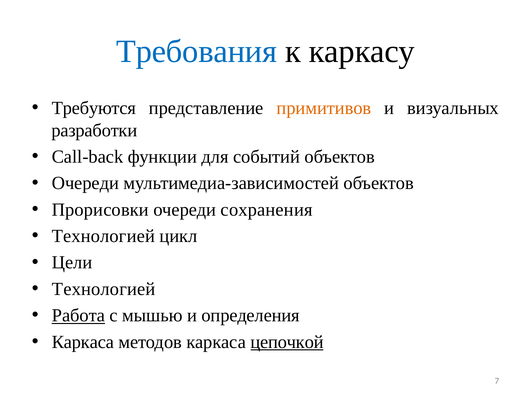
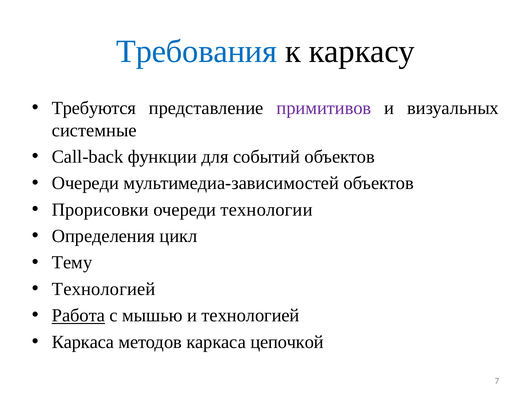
примитивов colour: orange -> purple
разработки: разработки -> системные
сохранения: сохранения -> технологии
Технологией at (103, 236): Технологией -> Определения
Цели: Цели -> Тему
и определения: определения -> технологией
цепочкой underline: present -> none
